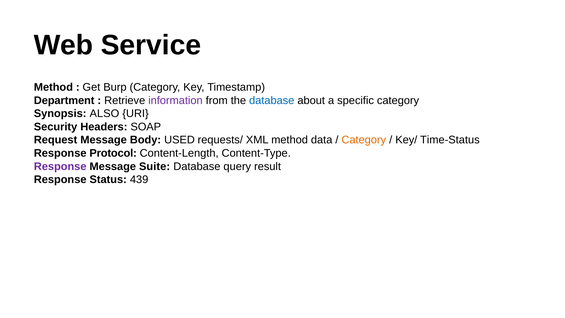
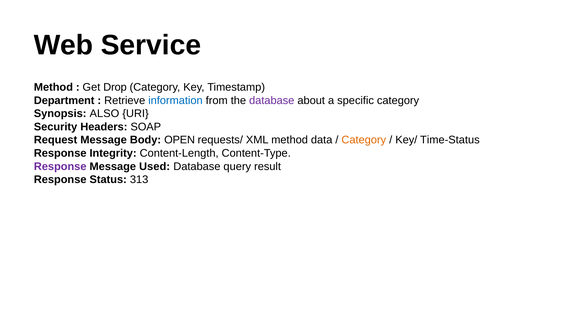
Burp: Burp -> Drop
information colour: purple -> blue
database at (272, 100) colour: blue -> purple
USED: USED -> OPEN
Protocol: Protocol -> Integrity
Suite: Suite -> Used
439: 439 -> 313
